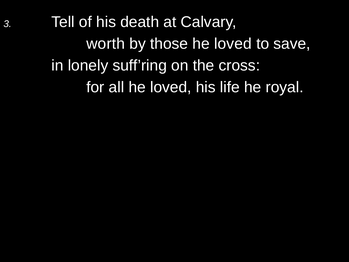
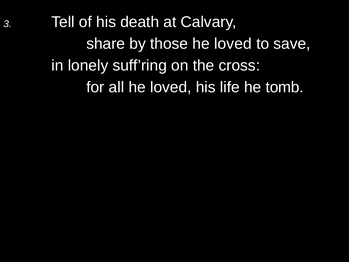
worth: worth -> share
royal: royal -> tomb
